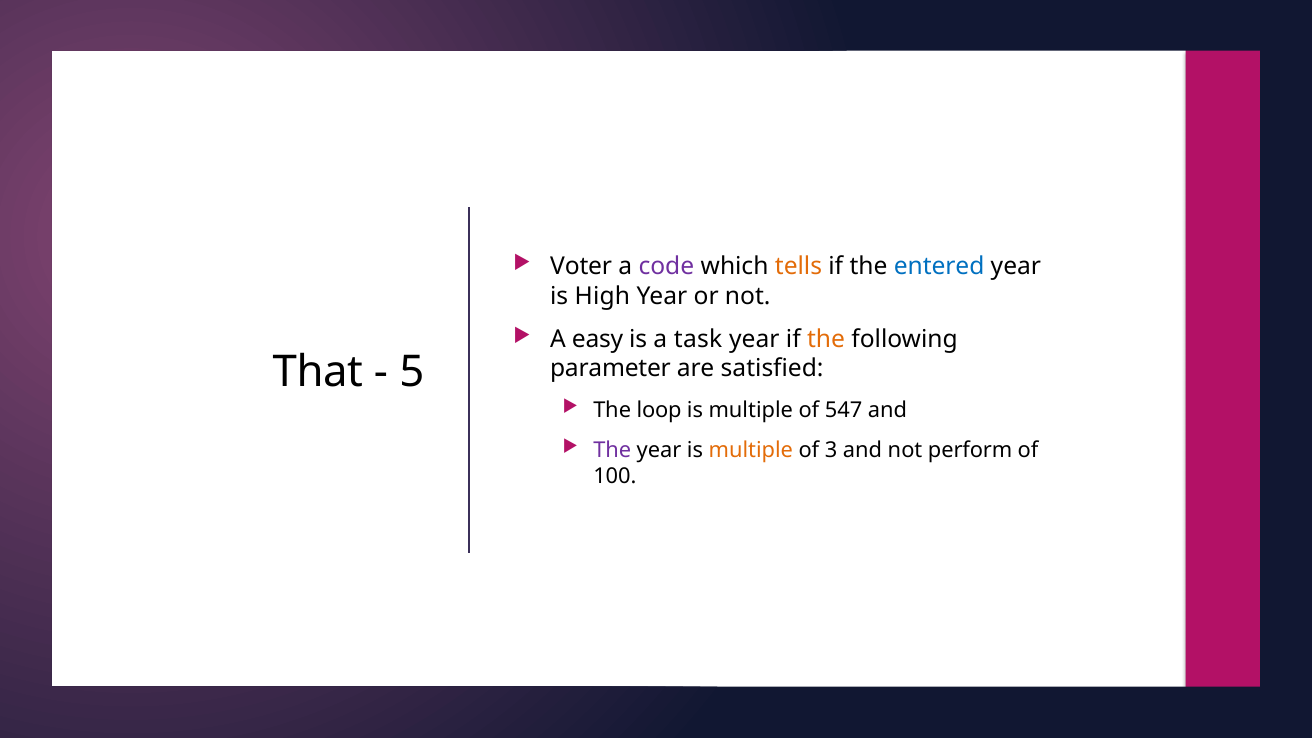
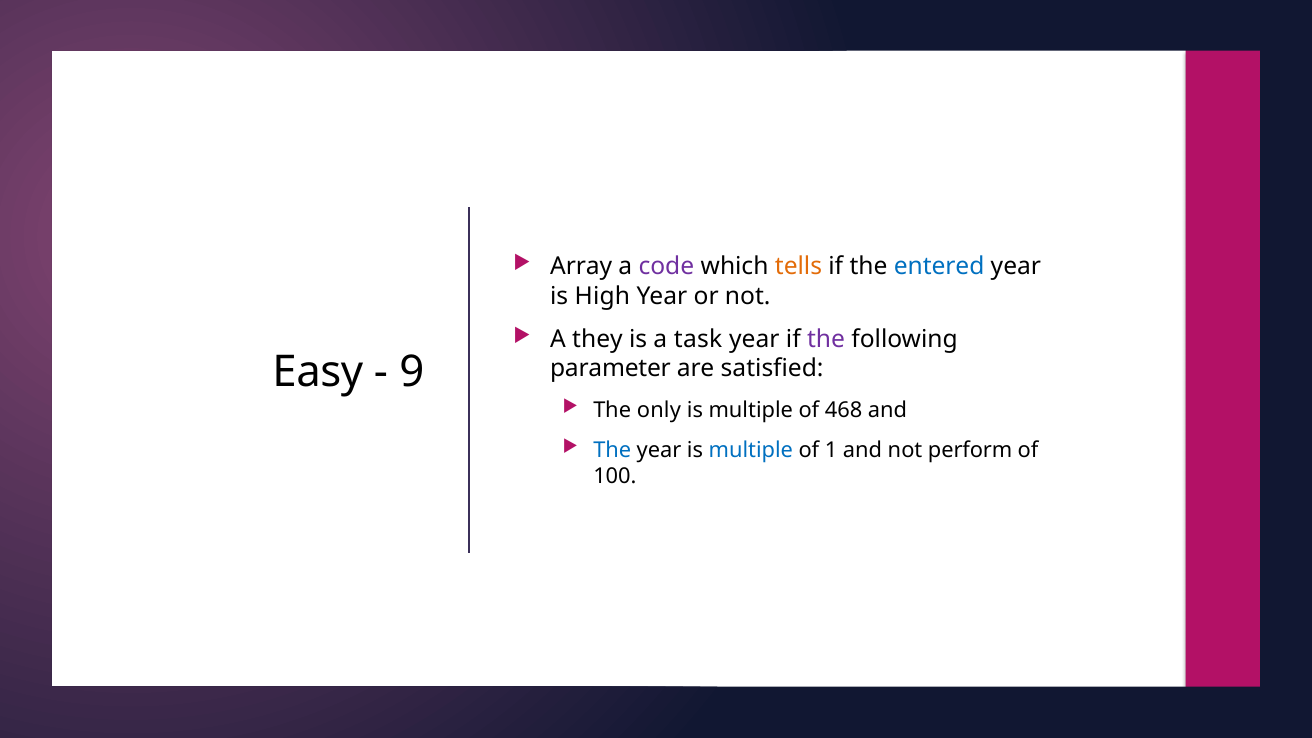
Voter: Voter -> Array
easy: easy -> they
the at (826, 339) colour: orange -> purple
That: That -> Easy
5: 5 -> 9
loop: loop -> only
547: 547 -> 468
The at (612, 450) colour: purple -> blue
multiple at (751, 450) colour: orange -> blue
3: 3 -> 1
